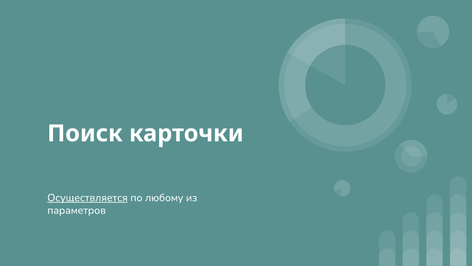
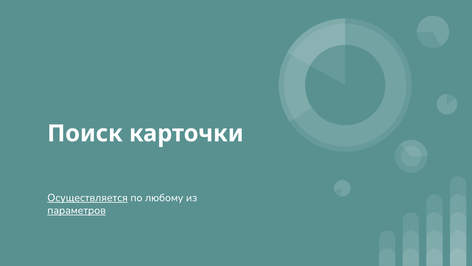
параметров underline: none -> present
